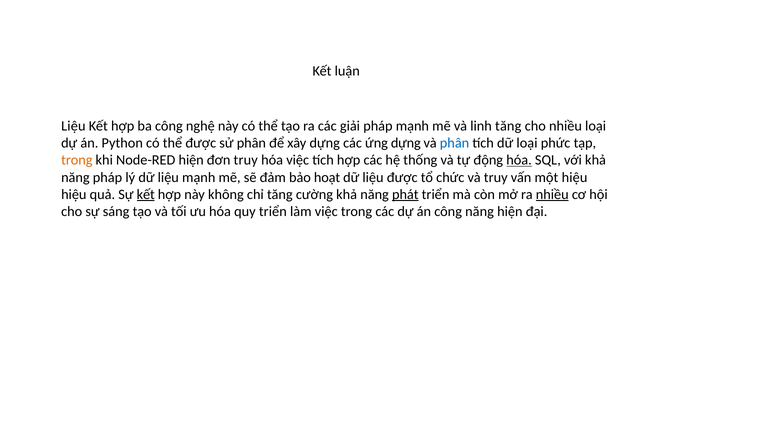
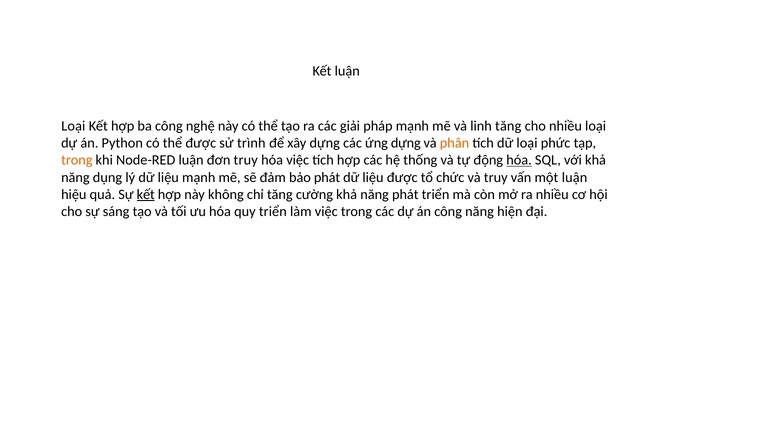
Liệu at (73, 126): Liệu -> Loại
sử phân: phân -> trình
phân at (455, 143) colour: blue -> orange
Node-RED hiện: hiện -> luận
năng pháp: pháp -> dụng
bảo hoạt: hoạt -> phát
một hiệu: hiệu -> luận
phát at (405, 194) underline: present -> none
nhiều at (552, 194) underline: present -> none
